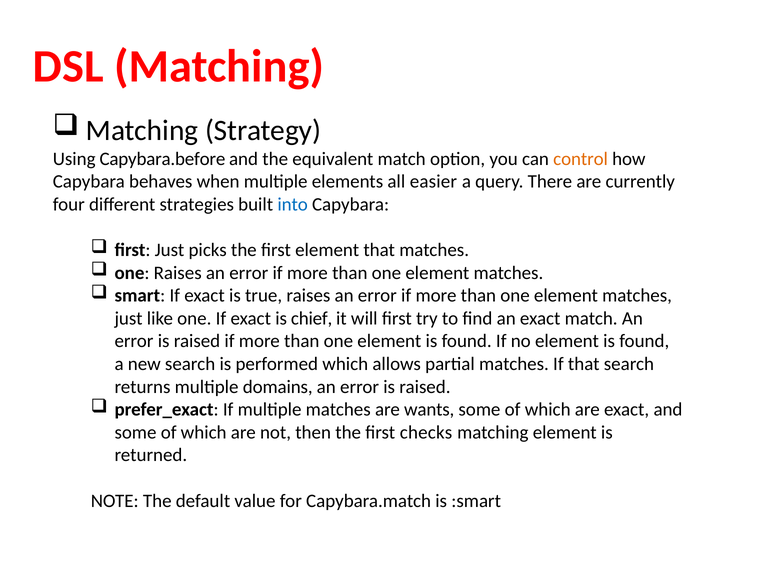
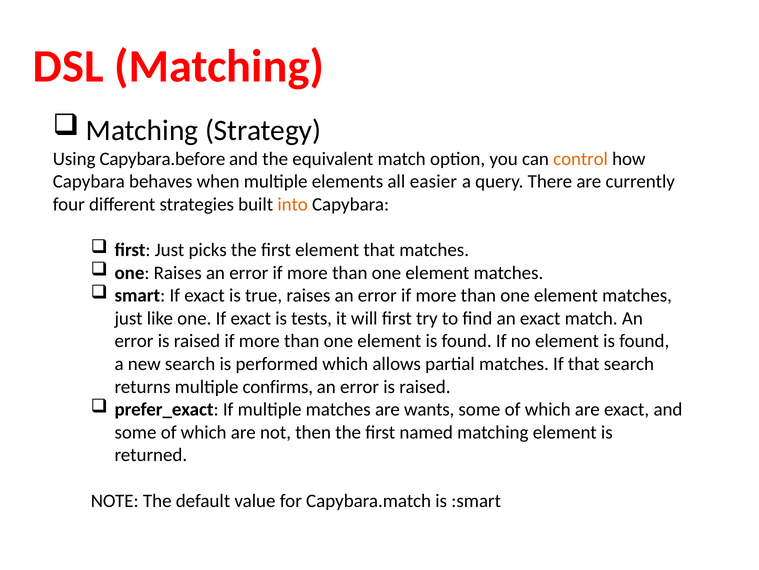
into colour: blue -> orange
chief: chief -> tests
domains: domains -> confirms
checks: checks -> named
